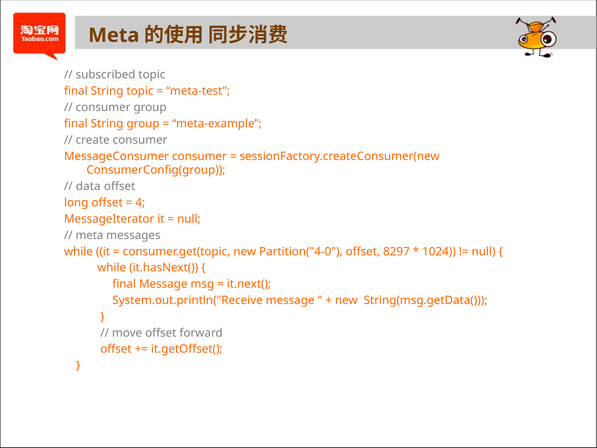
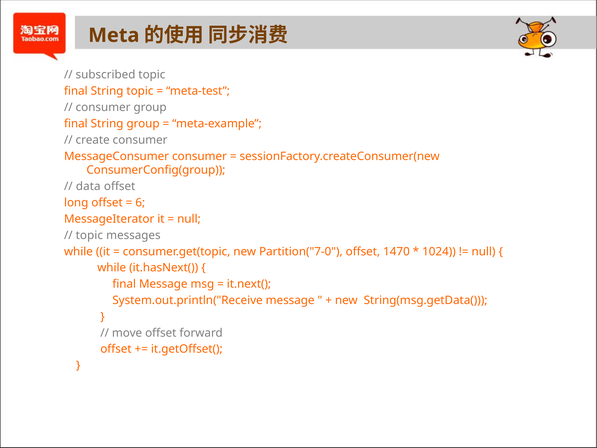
4: 4 -> 6
meta at (89, 235): meta -> topic
Partition("4-0: Partition("4-0 -> Partition("7-0
8297: 8297 -> 1470
